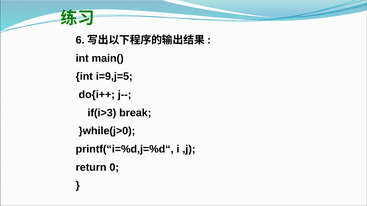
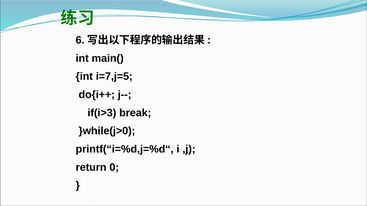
i=9,j=5: i=9,j=5 -> i=7,j=5
